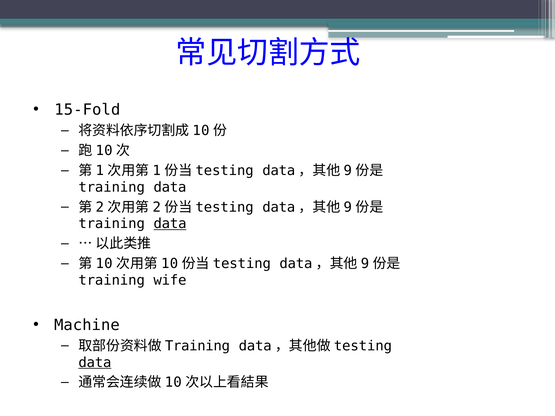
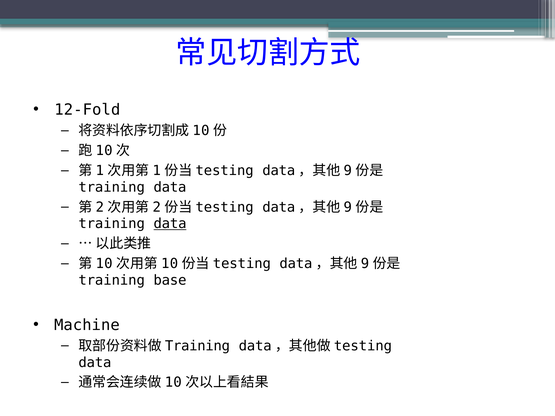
15-Fold: 15-Fold -> 12-Fold
wife: wife -> base
data at (95, 363) underline: present -> none
